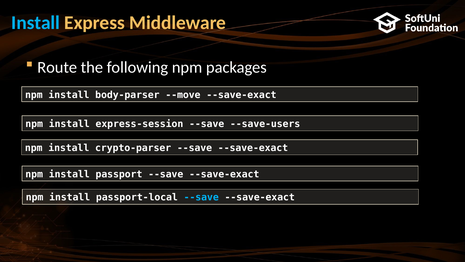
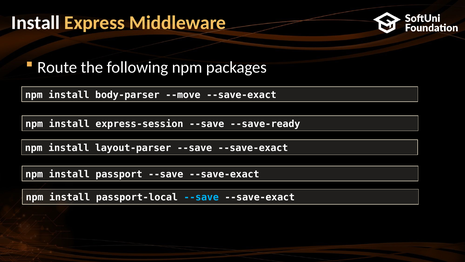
Install at (36, 23) colour: light blue -> white
--save-users: --save-users -> --save-ready
crypto-parser: crypto-parser -> layout-parser
